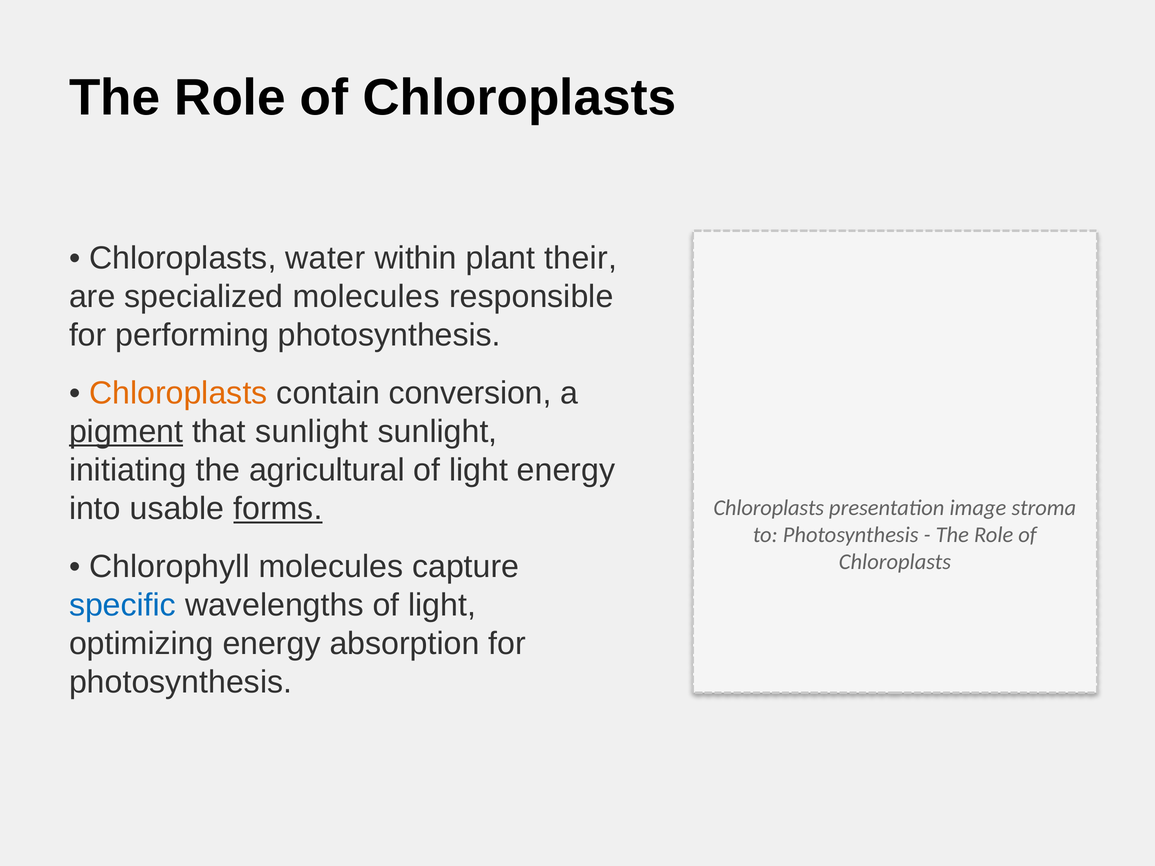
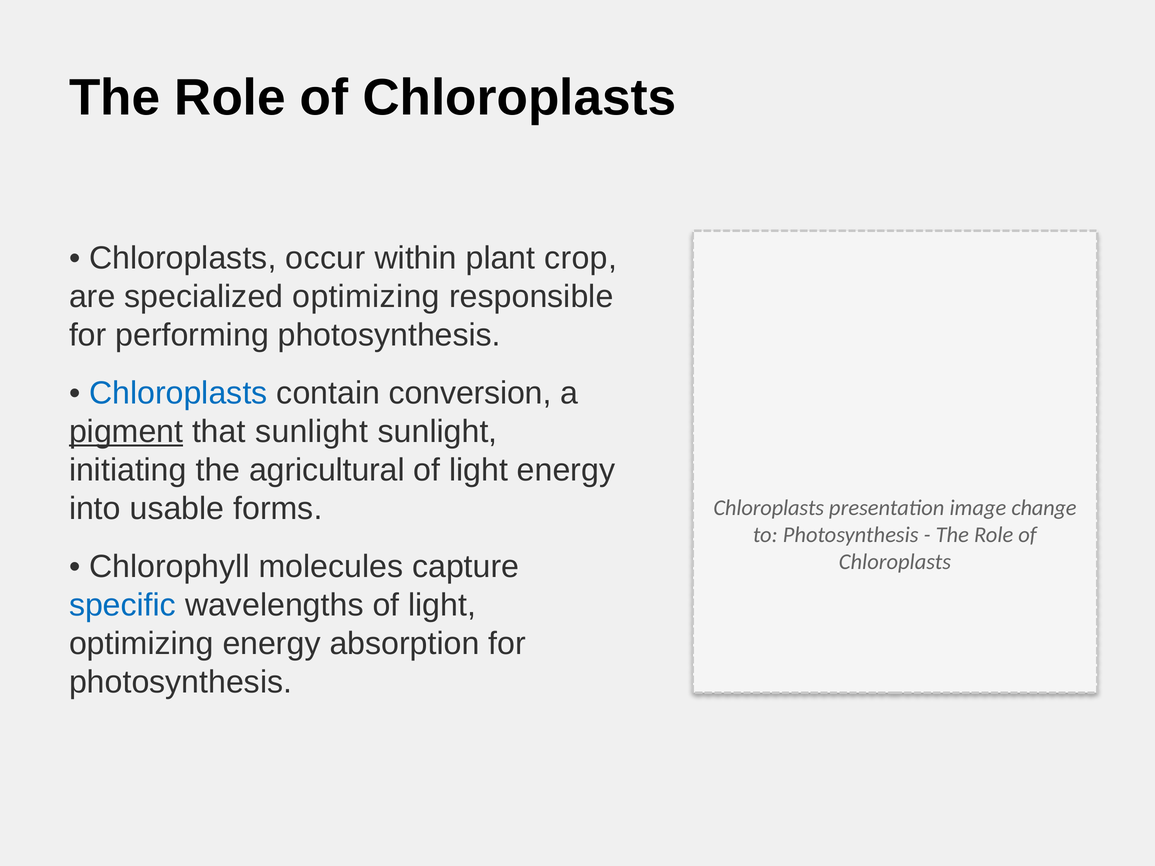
water: water -> occur
their: their -> crop
specialized molecules: molecules -> optimizing
Chloroplasts at (178, 393) colour: orange -> blue
forms underline: present -> none
stroma: stroma -> change
